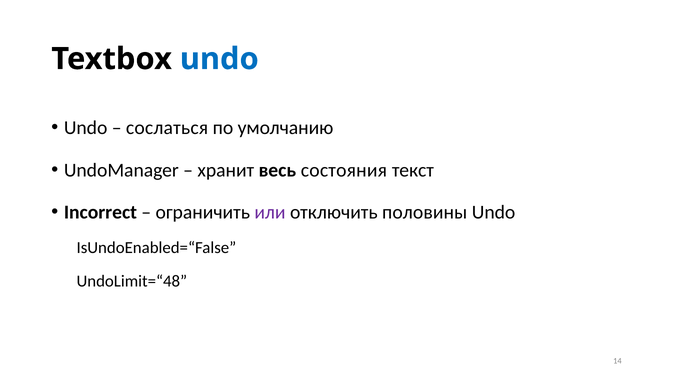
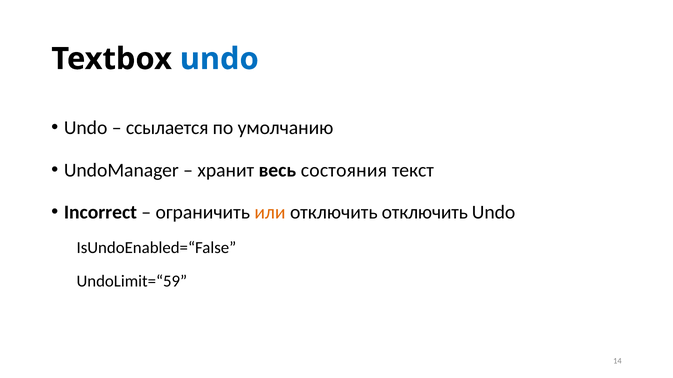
сослаться: сослаться -> ссылается
или colour: purple -> orange
отключить половины: половины -> отключить
UndoLimit=“48: UndoLimit=“48 -> UndoLimit=“59
